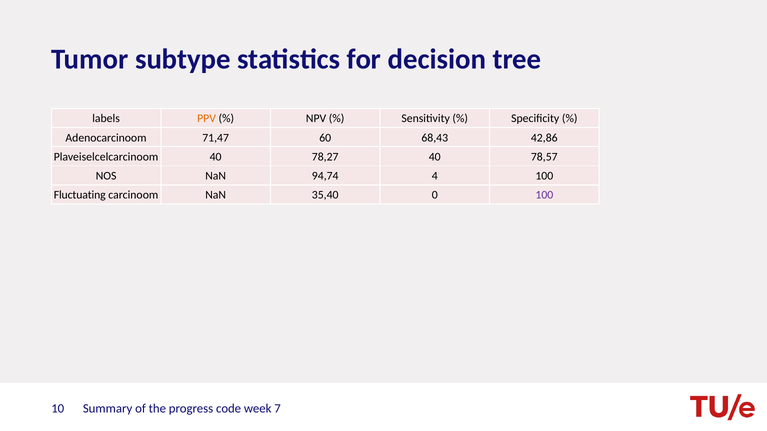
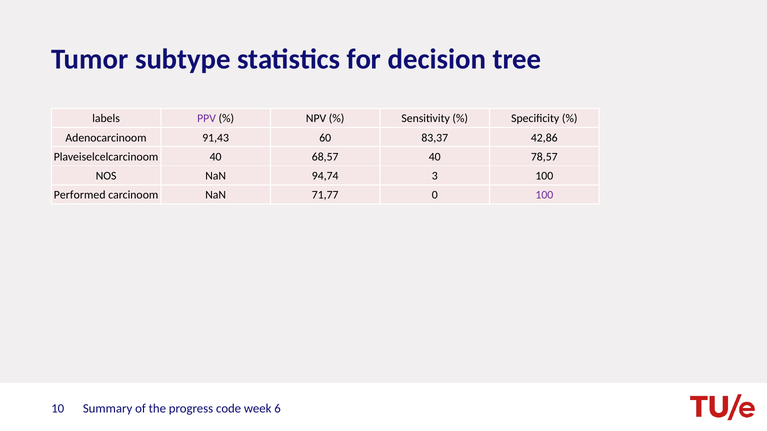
PPV colour: orange -> purple
71,47: 71,47 -> 91,43
68,43: 68,43 -> 83,37
78,27: 78,27 -> 68,57
4: 4 -> 3
Fluctuating: Fluctuating -> Performed
35,40: 35,40 -> 71,77
7: 7 -> 6
